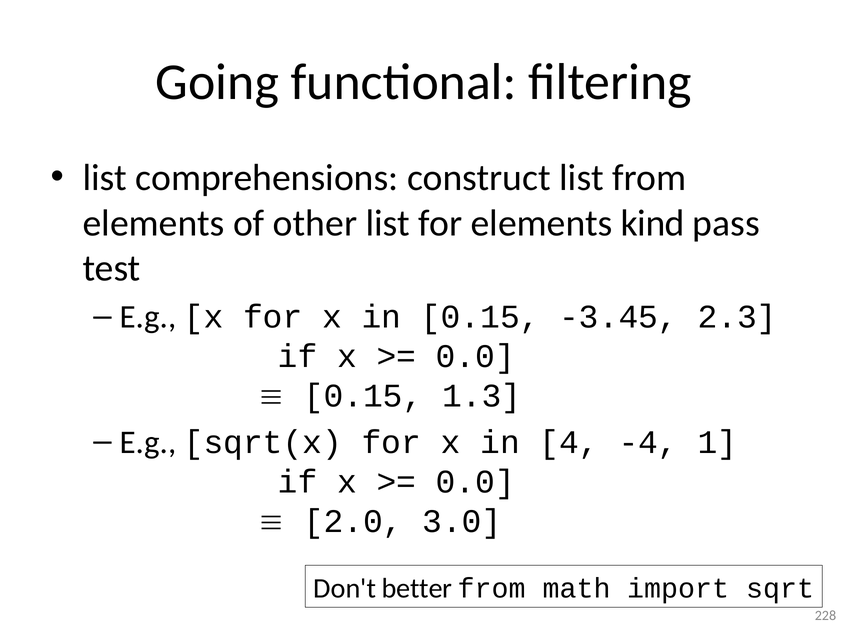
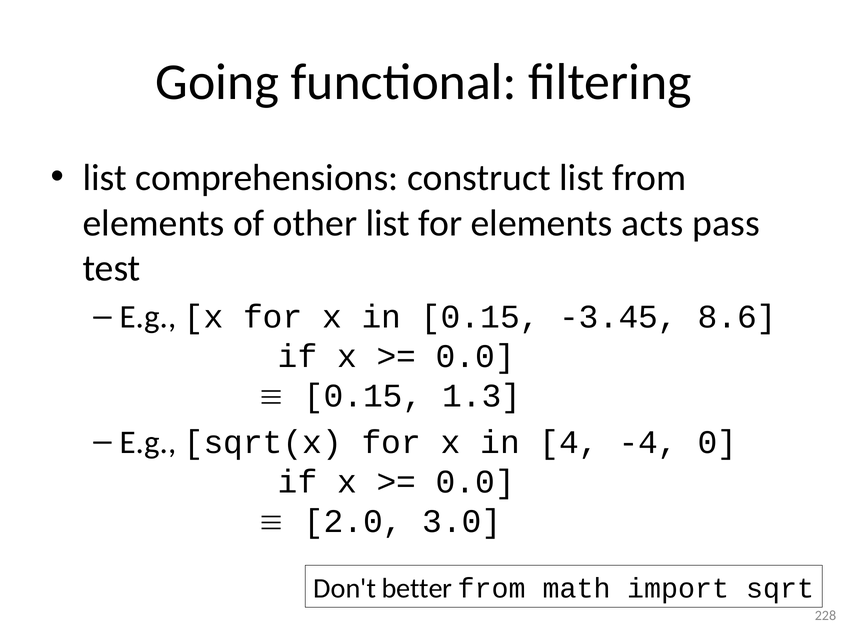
kind: kind -> acts
2.3: 2.3 -> 8.6
1: 1 -> 0
